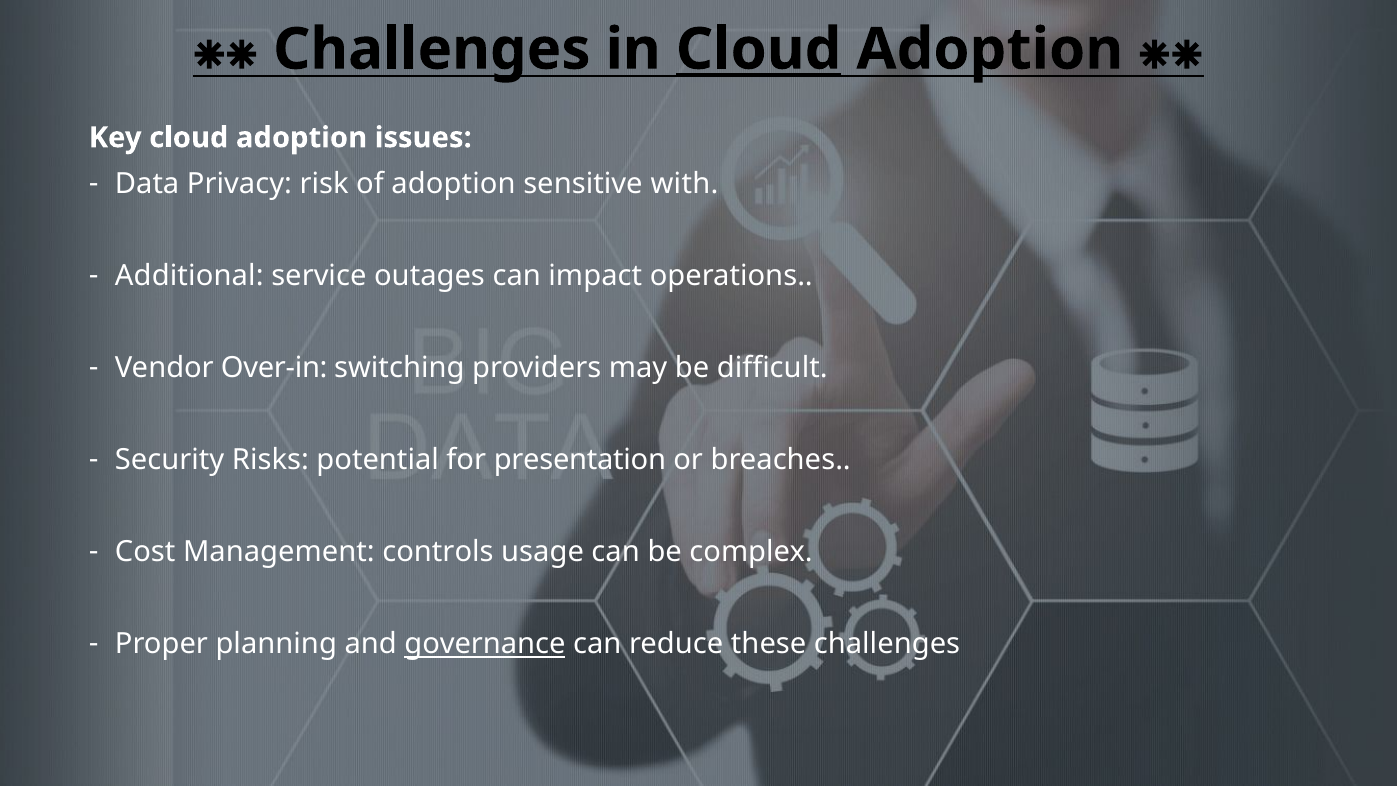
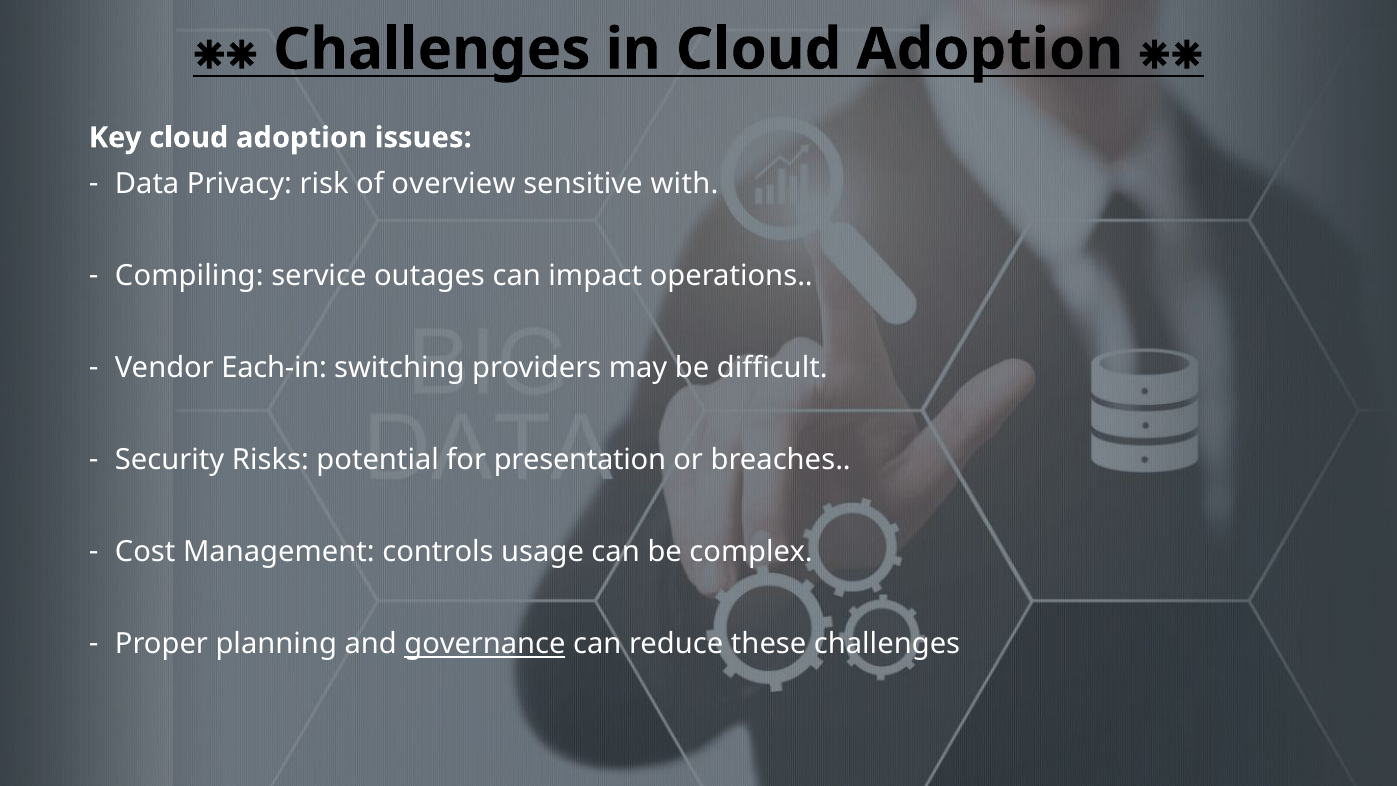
Cloud at (759, 50) underline: present -> none
of adoption: adoption -> overview
Additional: Additional -> Compiling
Over-in: Over-in -> Each-in
